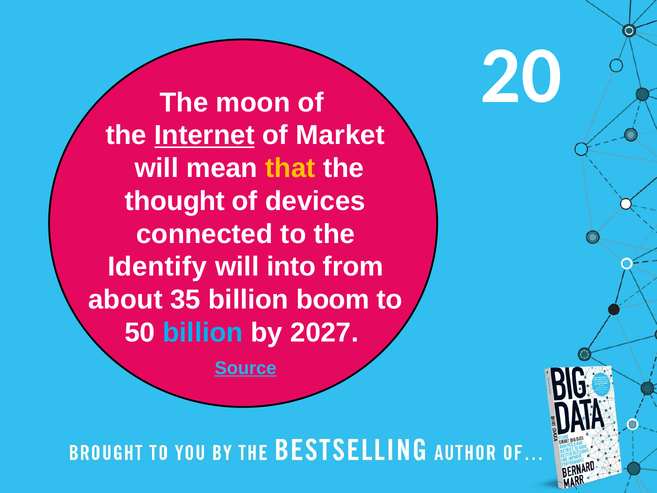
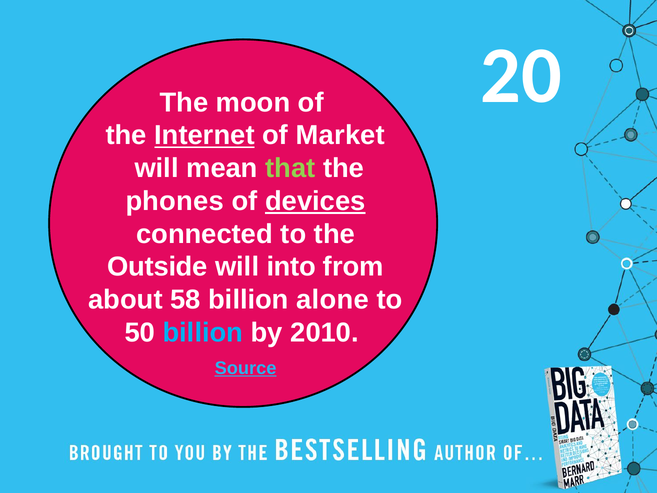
that colour: yellow -> light green
thought: thought -> phones
devices underline: none -> present
Identify: Identify -> Outside
35: 35 -> 58
boom: boom -> alone
2027: 2027 -> 2010
